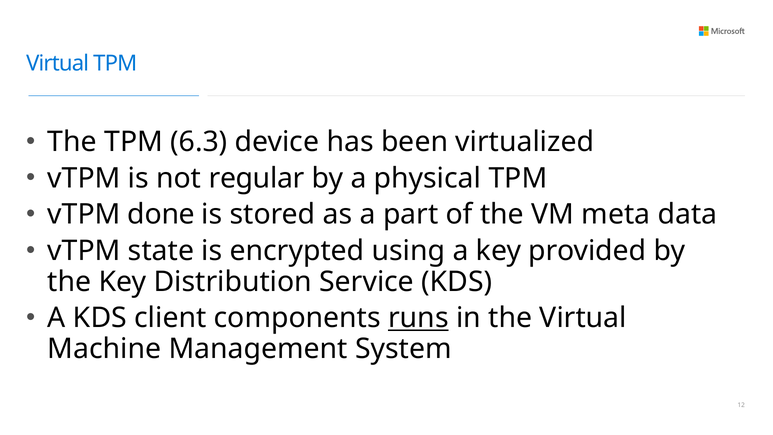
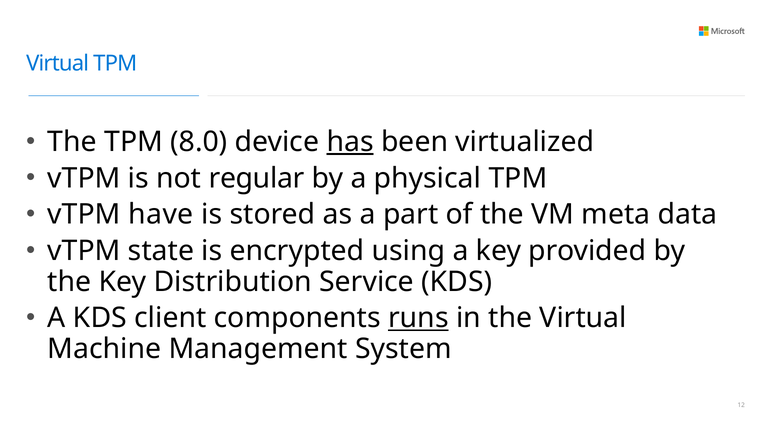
6.3: 6.3 -> 8.0
has underline: none -> present
done: done -> have
